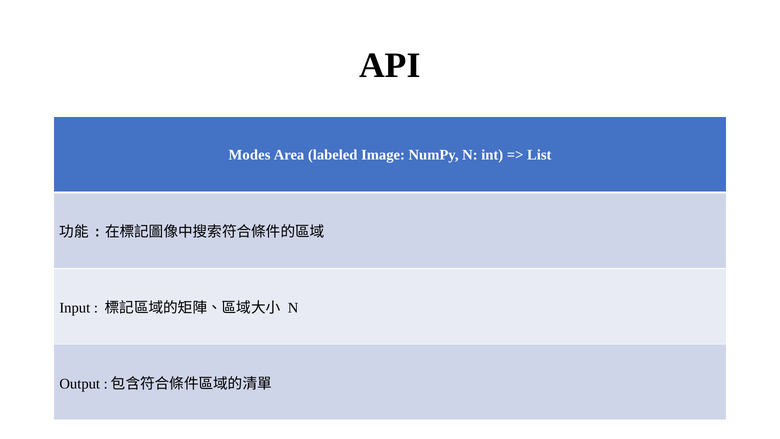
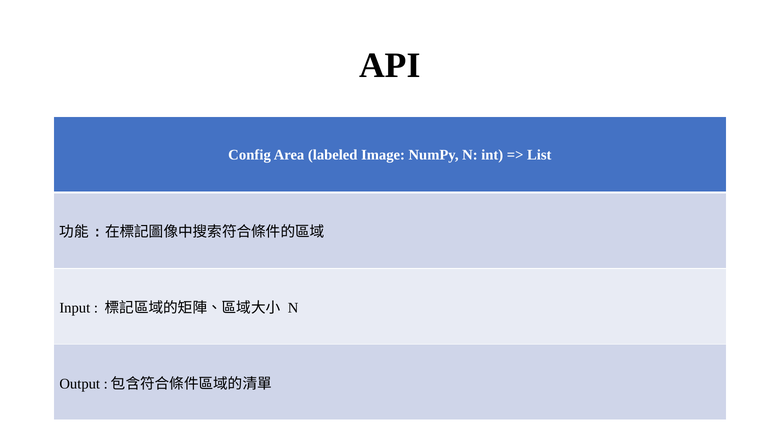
Modes: Modes -> Config
